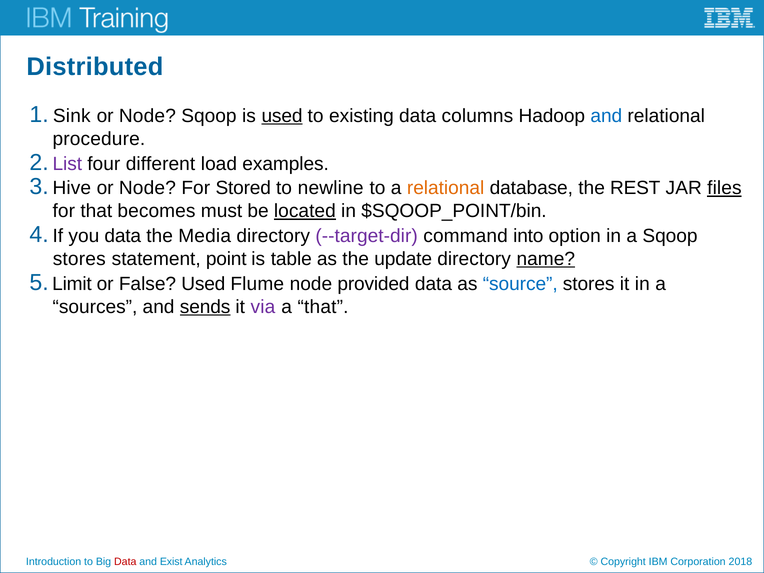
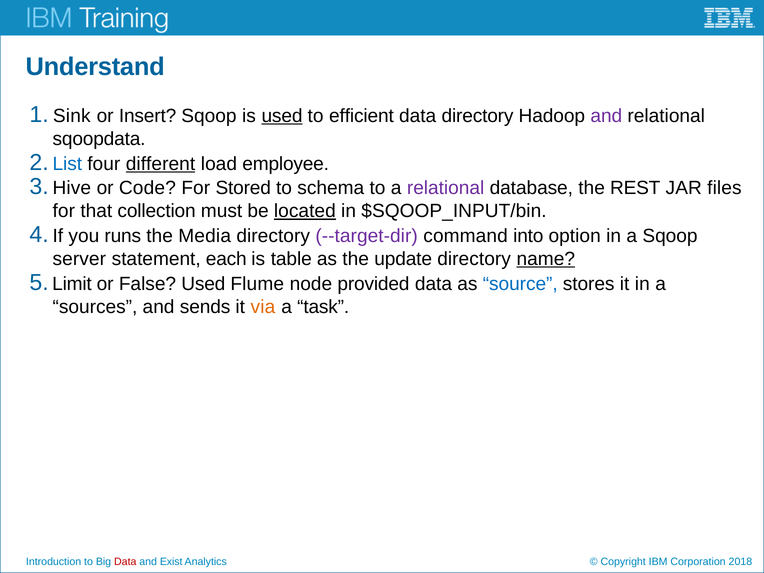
Distributed: Distributed -> Understand
Node at (147, 116): Node -> Insert
existing: existing -> efficient
data columns: columns -> directory
and at (606, 116) colour: blue -> purple
procedure: procedure -> sqoopdata
List colour: purple -> blue
different underline: none -> present
examples: examples -> employee
Node at (147, 188): Node -> Code
newline: newline -> schema
relational at (446, 188) colour: orange -> purple
files underline: present -> none
becomes: becomes -> collection
$SQOOP_POINT/bin: $SQOOP_POINT/bin -> $SQOOP_INPUT/bin
you data: data -> runs
stores at (79, 259): stores -> server
point: point -> each
sends underline: present -> none
via colour: purple -> orange
a that: that -> task
